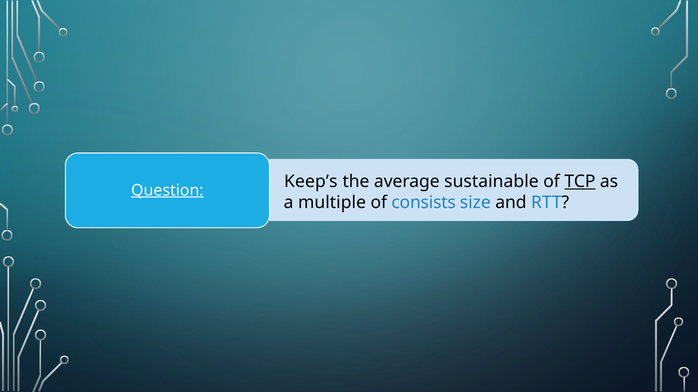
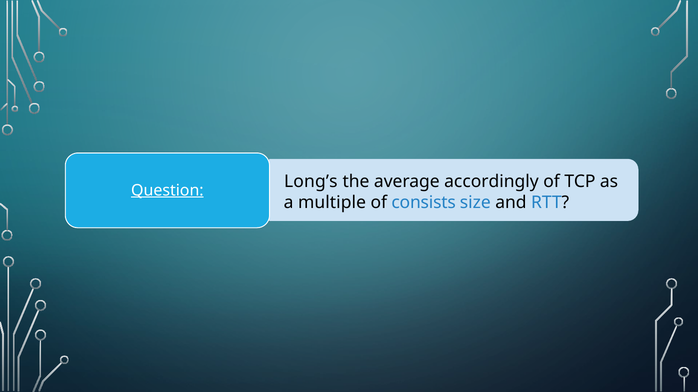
Keep’s: Keep’s -> Long’s
sustainable: sustainable -> accordingly
TCP underline: present -> none
